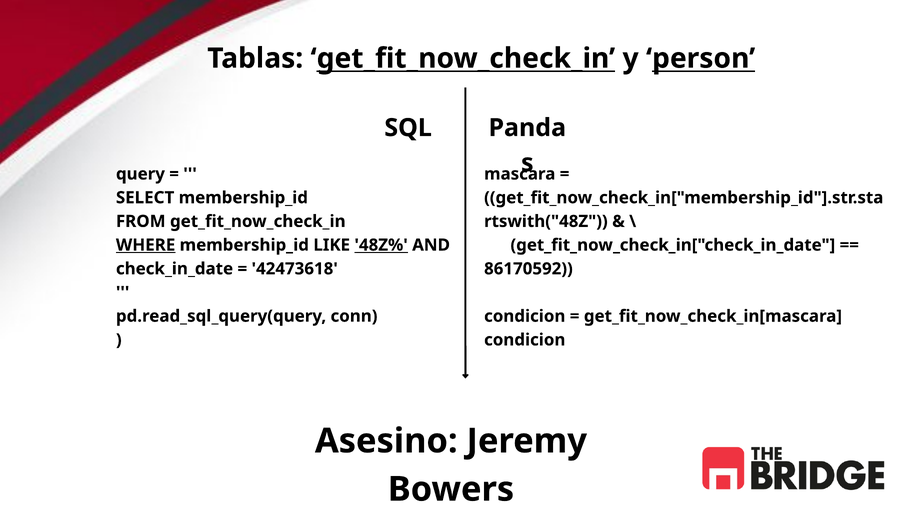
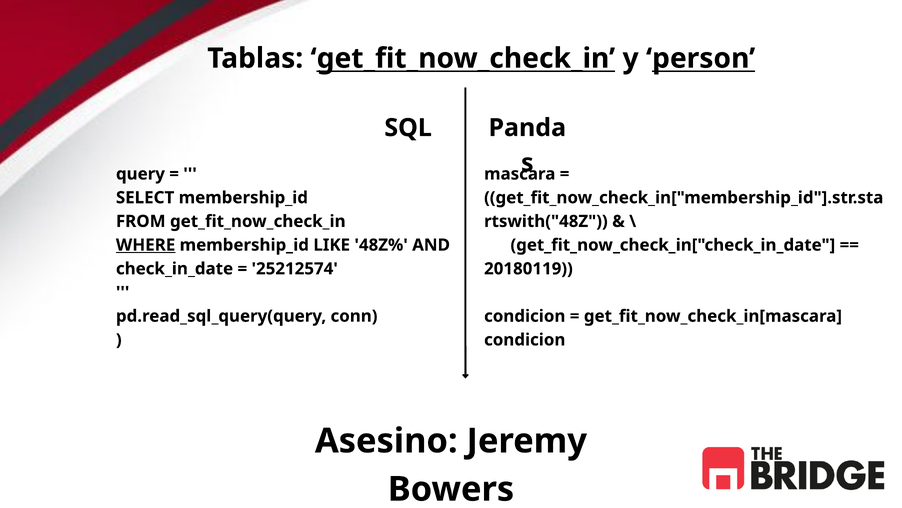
48Z% underline: present -> none
42473618: 42473618 -> 25212574
86170592: 86170592 -> 20180119
